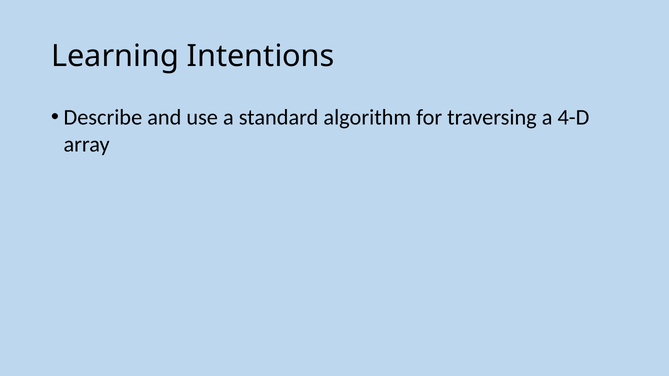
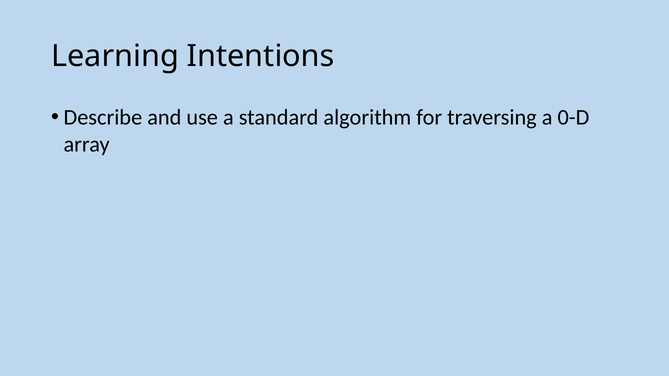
4-D: 4-D -> 0-D
